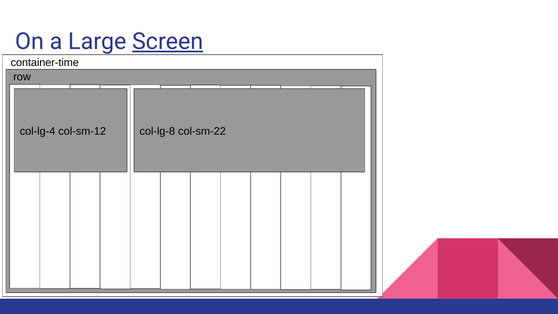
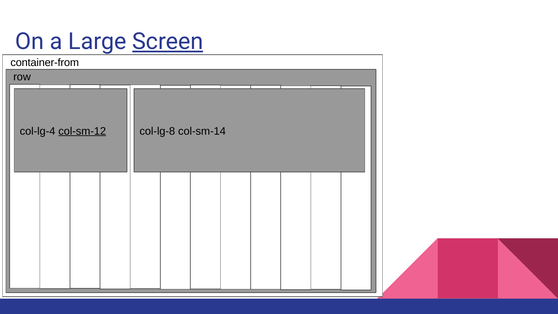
container-time: container-time -> container-from
col-sm-12 underline: none -> present
col-sm-22: col-sm-22 -> col-sm-14
